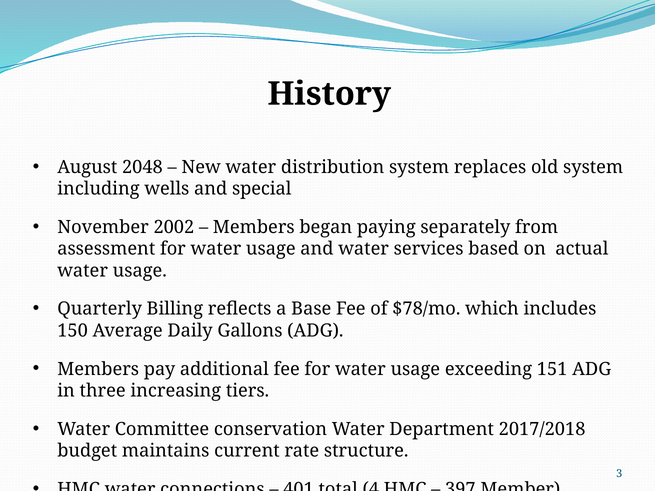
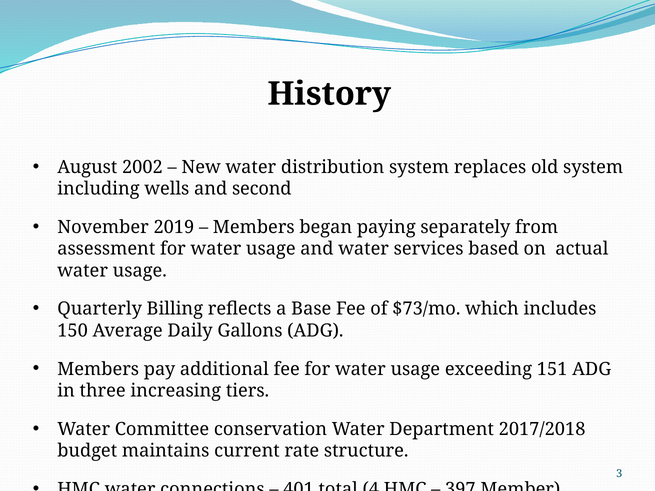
2048: 2048 -> 2002
special: special -> second
2002: 2002 -> 2019
$78/mo: $78/mo -> $73/mo
